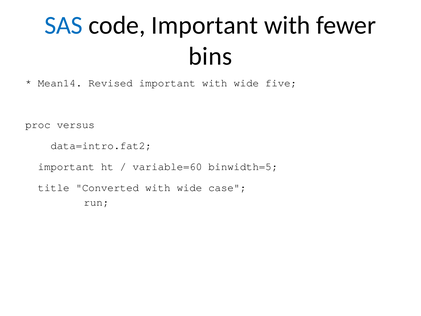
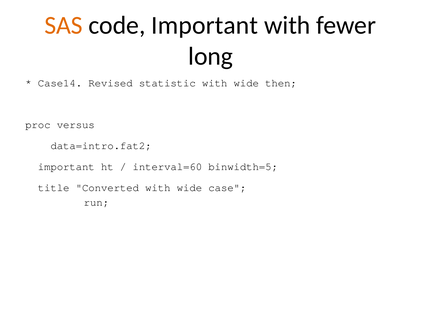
SAS colour: blue -> orange
bins: bins -> long
Mean14: Mean14 -> Case14
Revised important: important -> statistic
five: five -> then
variable=60: variable=60 -> interval=60
